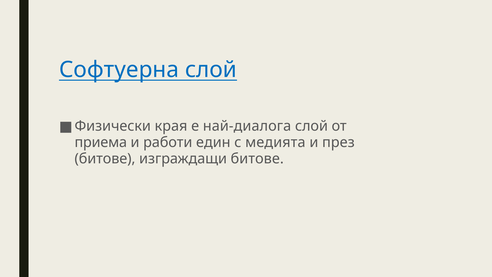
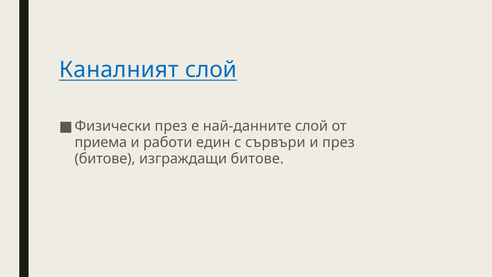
Софтуерна: Софтуерна -> Каналният
Физически края: края -> през
най-диалога: най-диалога -> най-данните
медията: медията -> сървъри
